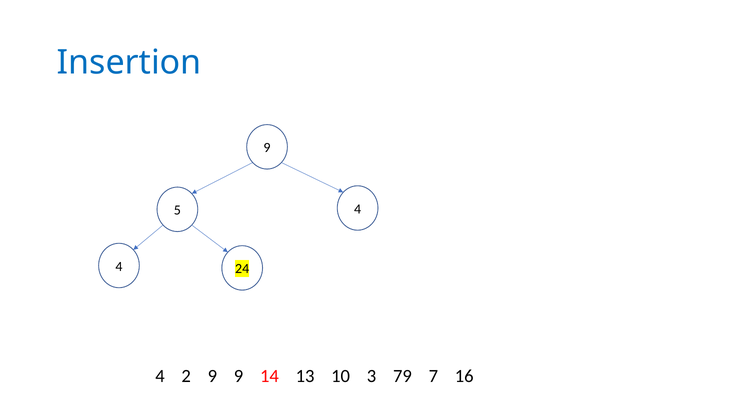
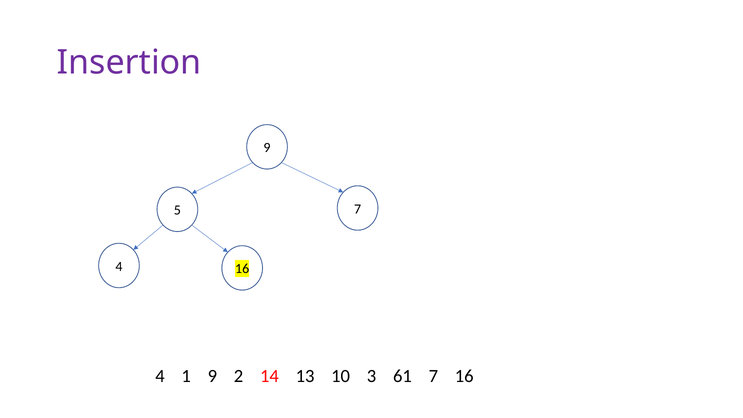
Insertion colour: blue -> purple
5 4: 4 -> 7
4 24: 24 -> 16
2: 2 -> 1
9 9: 9 -> 2
79: 79 -> 61
